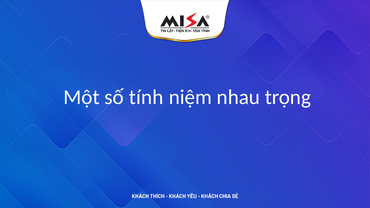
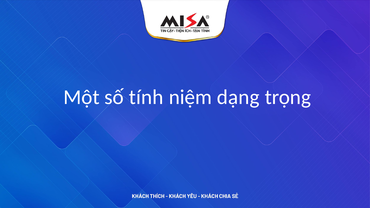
nhau: nhau -> dạng
